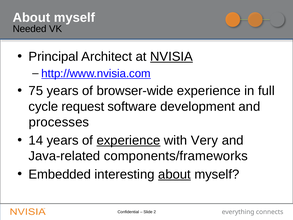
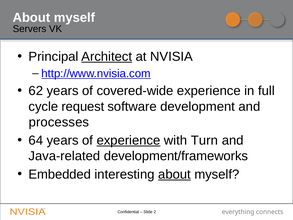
Needed: Needed -> Servers
Architect underline: none -> present
NVISIA underline: present -> none
75: 75 -> 62
browser-wide: browser-wide -> covered-wide
14: 14 -> 64
Very: Very -> Turn
components/frameworks: components/frameworks -> development/frameworks
